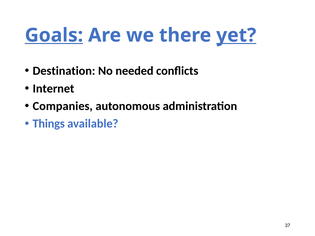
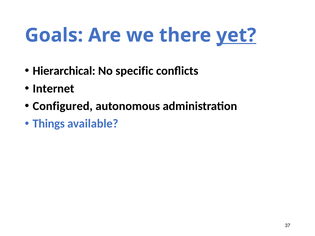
Goals underline: present -> none
Destination: Destination -> Hierarchical
needed: needed -> specific
Companies: Companies -> Configured
